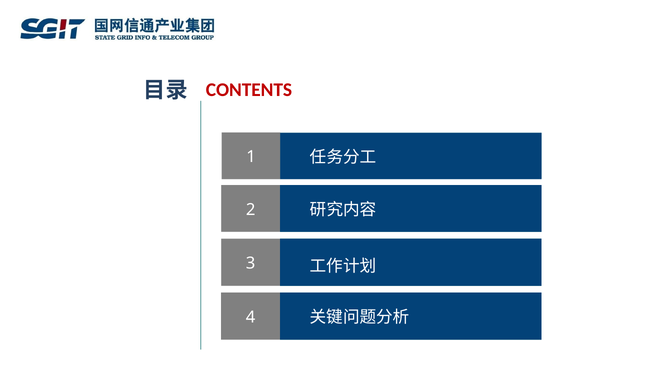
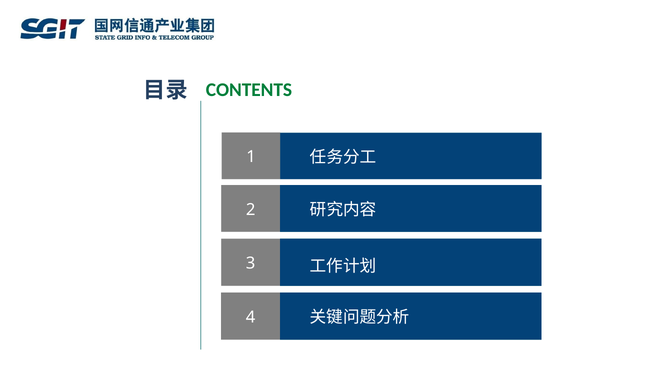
CONTENTS colour: red -> green
